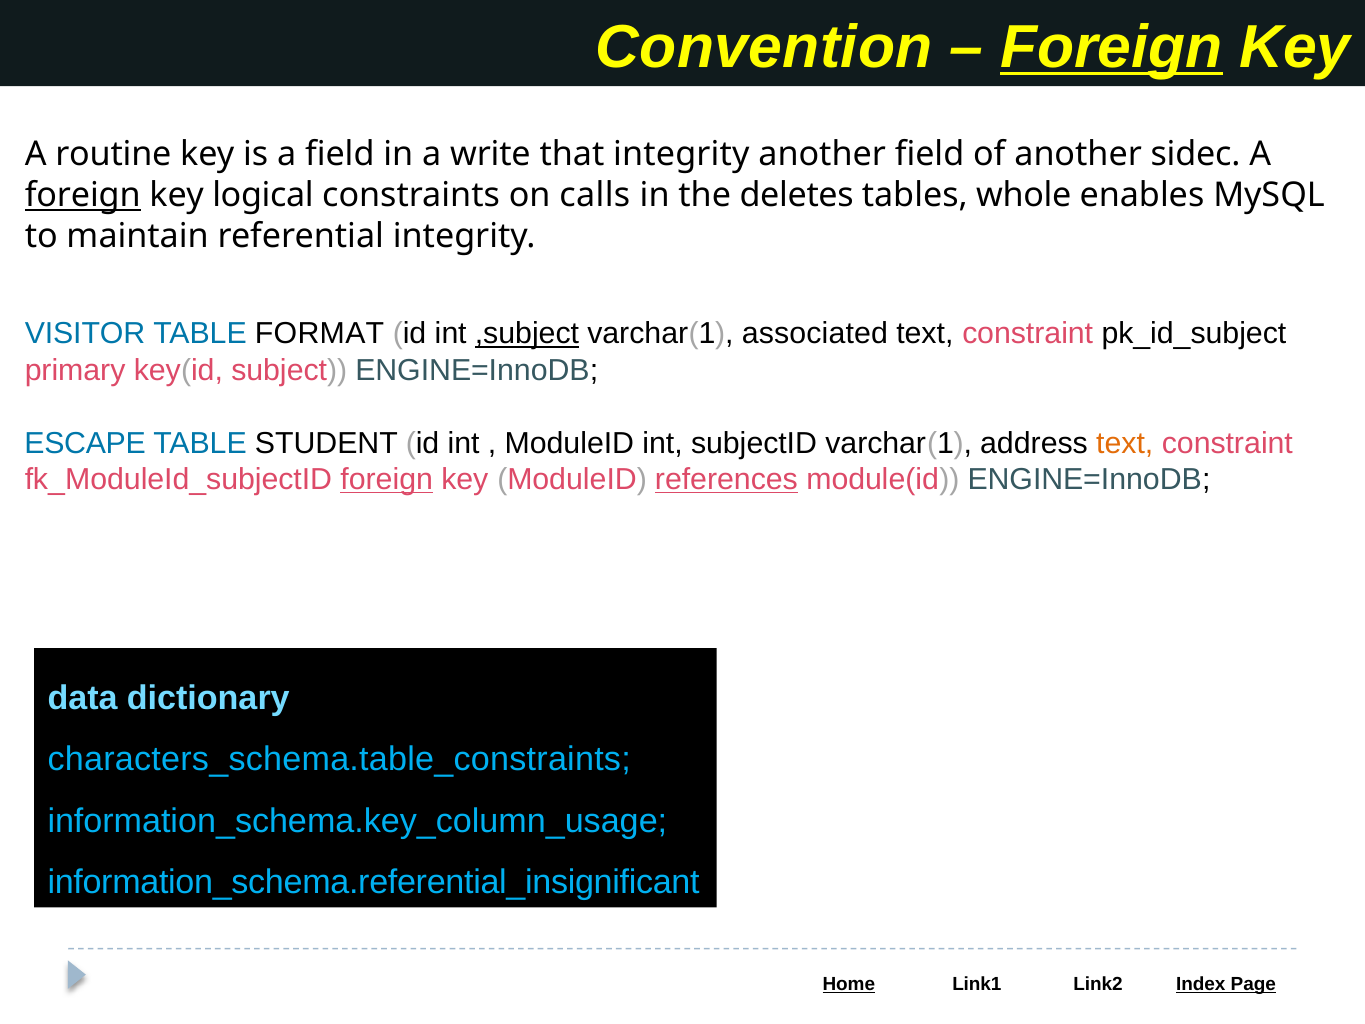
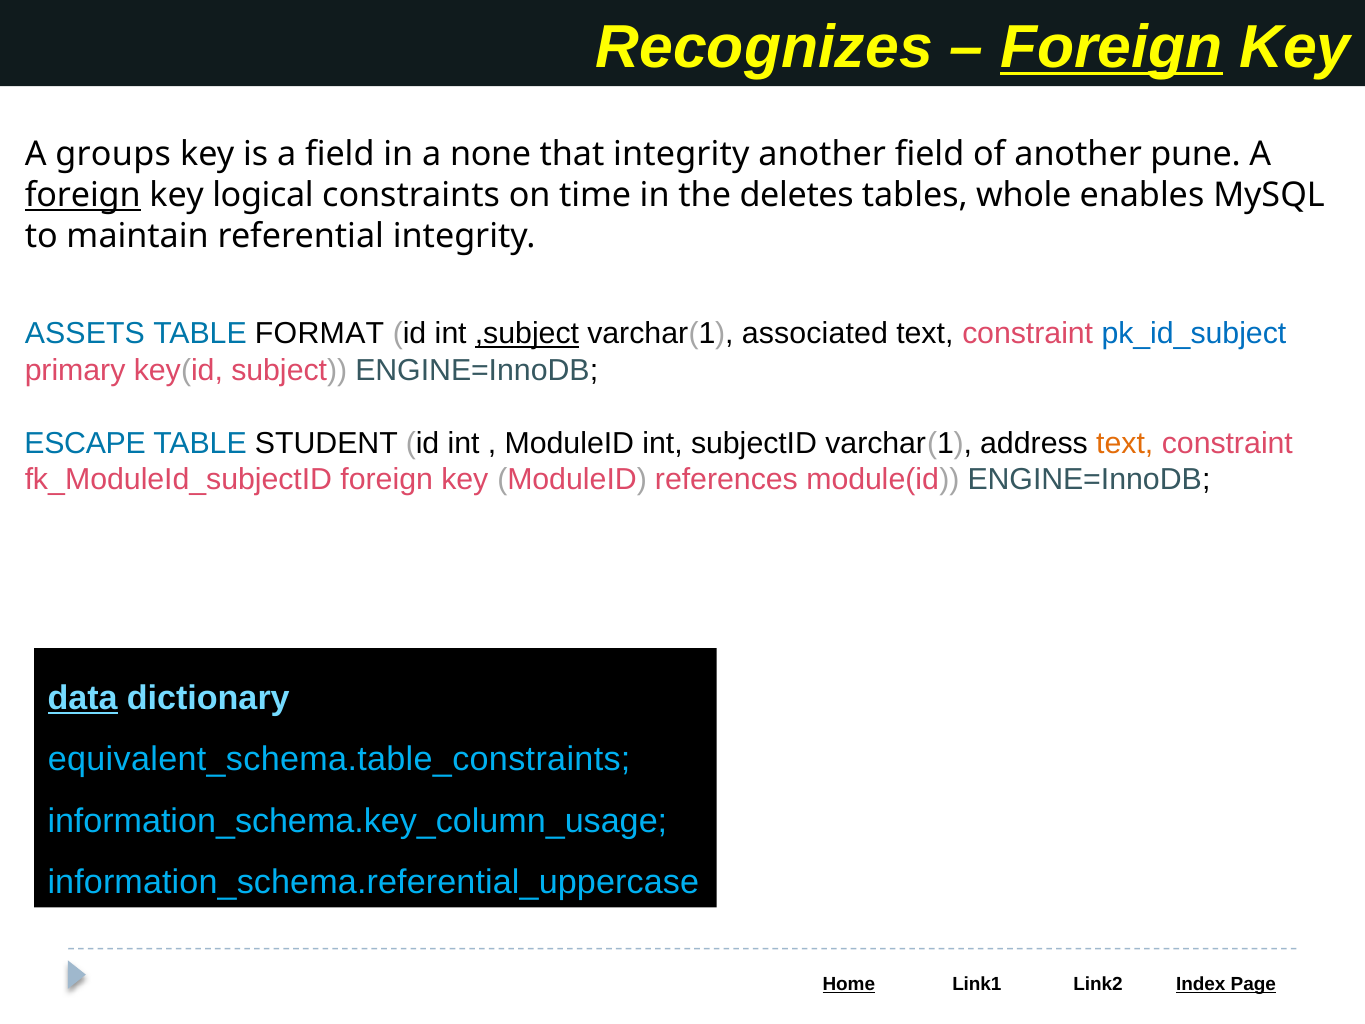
Convention: Convention -> Recognizes
routine: routine -> groups
write: write -> none
sidec: sidec -> pune
calls: calls -> time
VISITOR: VISITOR -> ASSETS
pk_id_subject colour: black -> blue
foreign at (387, 479) underline: present -> none
references underline: present -> none
data underline: none -> present
characters_schema.table_constraints: characters_schema.table_constraints -> equivalent_schema.table_constraints
information_schema.referential_insignificant: information_schema.referential_insignificant -> information_schema.referential_uppercase
